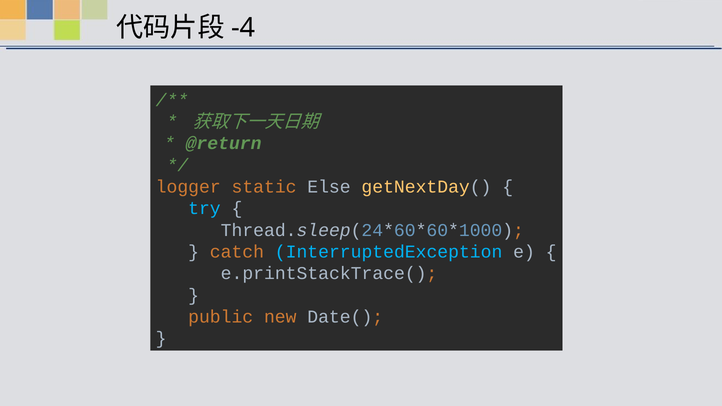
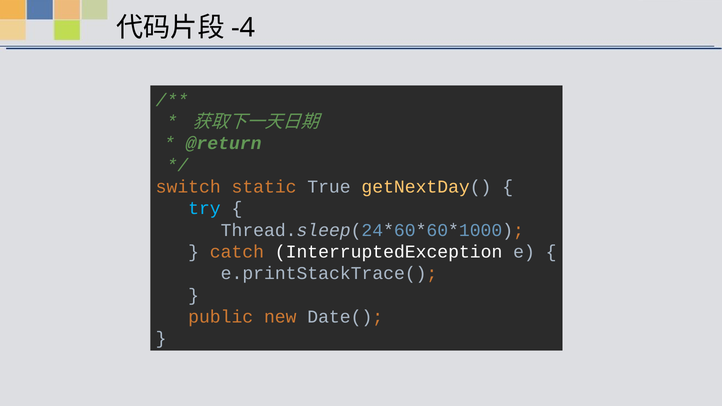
logger: logger -> switch
Else: Else -> True
InterruptedException colour: light blue -> white
